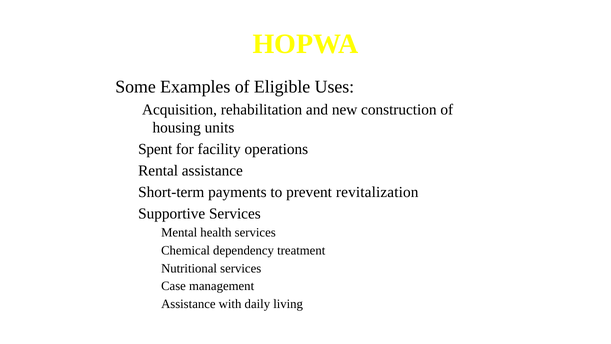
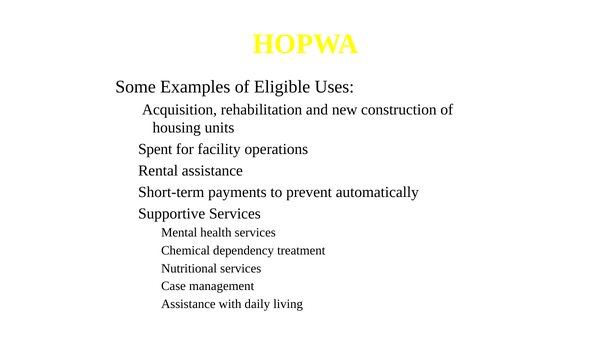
revitalization: revitalization -> automatically
